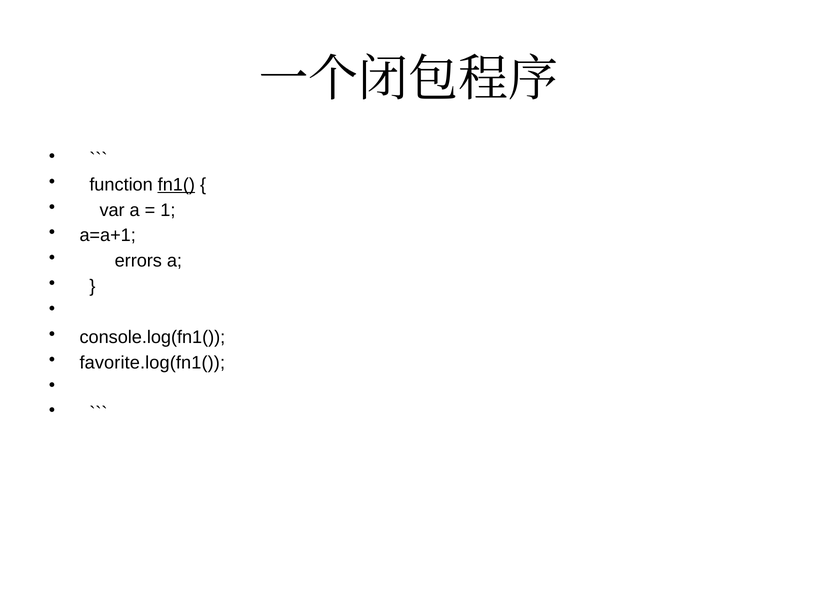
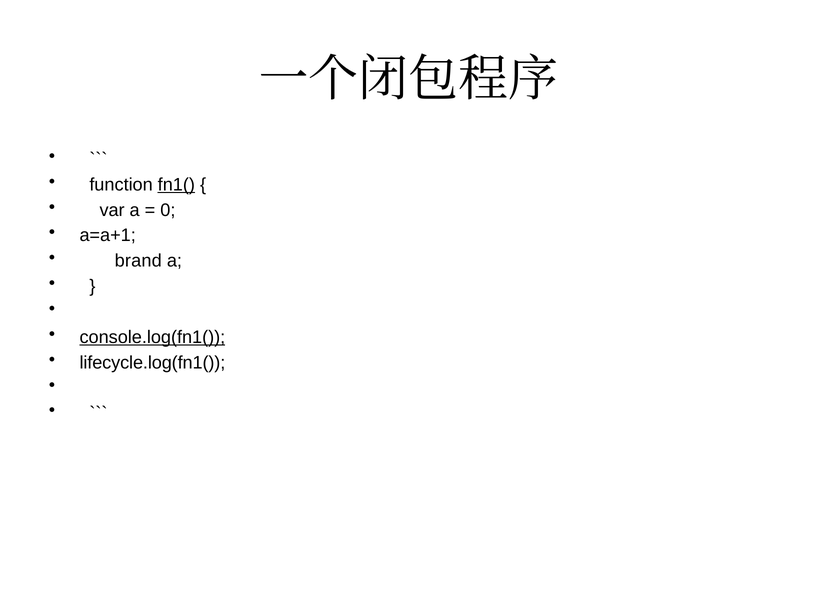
1: 1 -> 0
errors: errors -> brand
console.log(fn1( underline: none -> present
favorite.log(fn1(: favorite.log(fn1( -> lifecycle.log(fn1(
